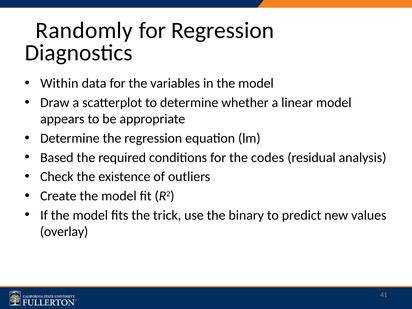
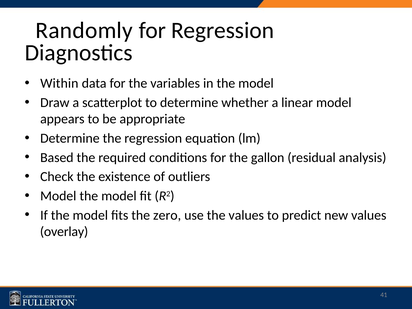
codes: codes -> gallon
Create at (58, 196): Create -> Model
trick: trick -> zero
the binary: binary -> values
